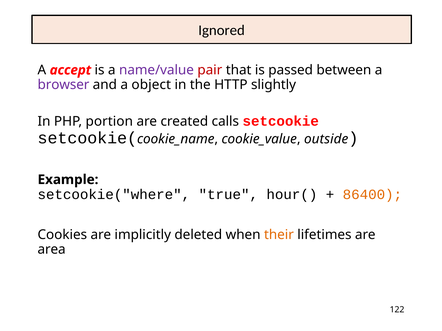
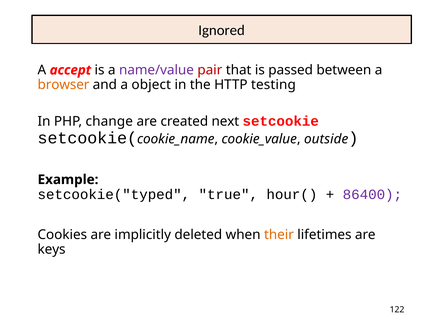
browser colour: purple -> orange
slightly: slightly -> testing
portion: portion -> change
calls: calls -> next
setcookie("where: setcookie("where -> setcookie("typed
86400 colour: orange -> purple
area: area -> keys
